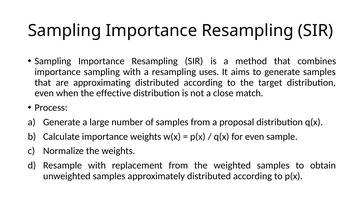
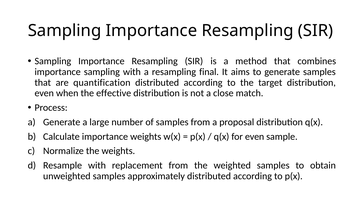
uses: uses -> final
approximating: approximating -> quantification
